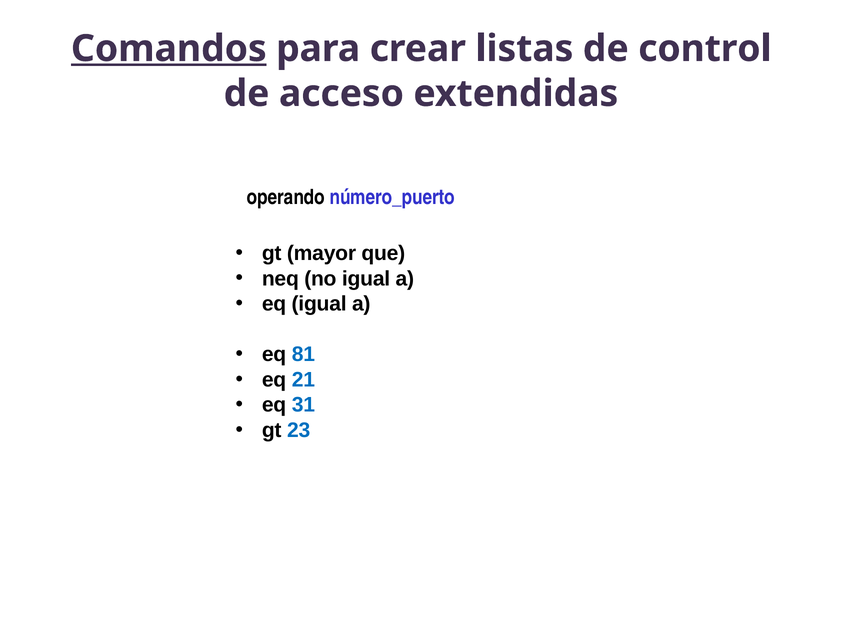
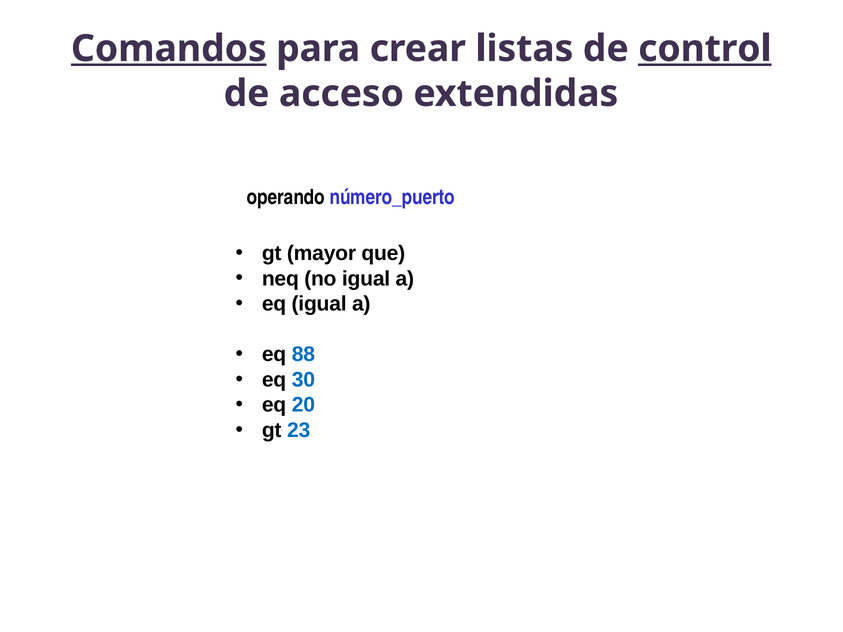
control underline: none -> present
81: 81 -> 88
21: 21 -> 30
31: 31 -> 20
